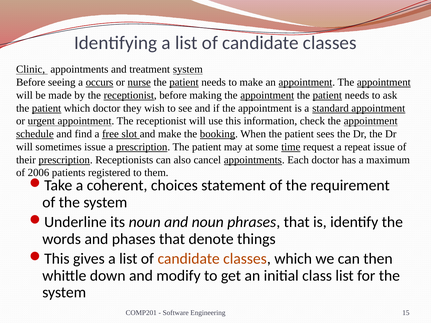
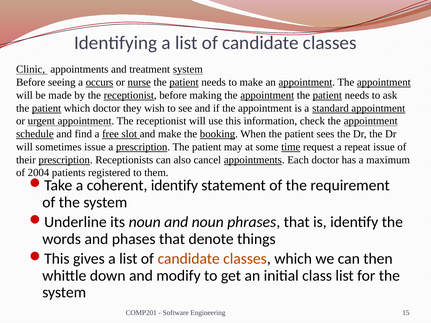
2006: 2006 -> 2004
coherent choices: choices -> identify
